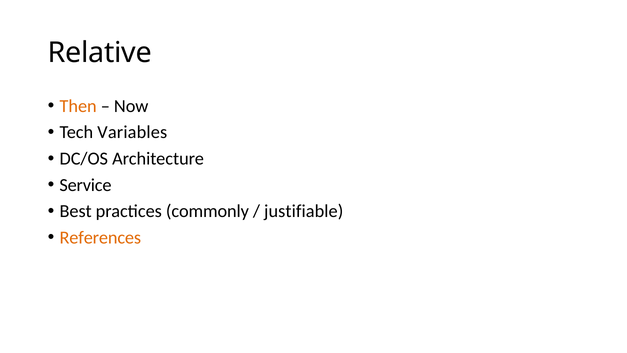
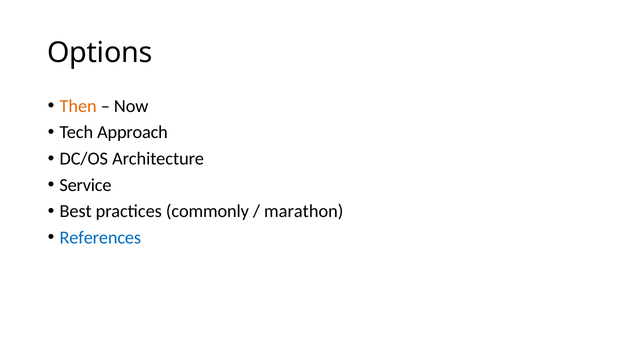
Relative: Relative -> Options
Variables: Variables -> Approach
justifiable: justifiable -> marathon
References colour: orange -> blue
